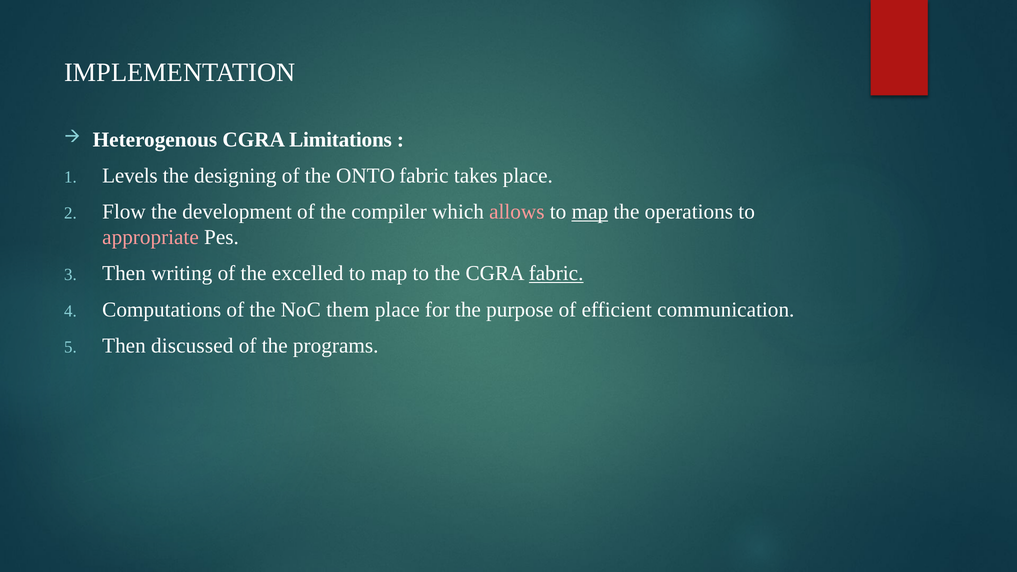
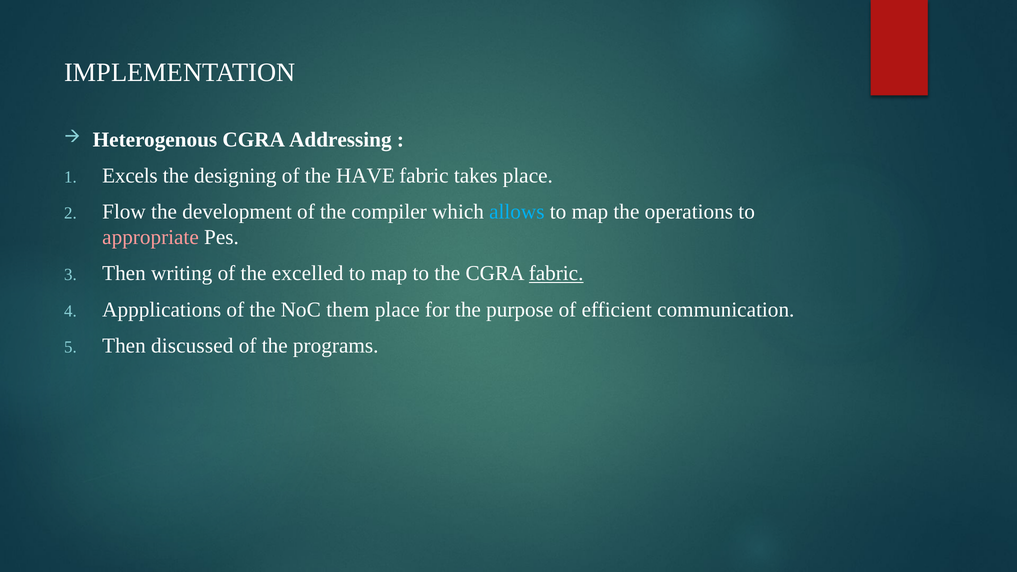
Limitations: Limitations -> Addressing
Levels: Levels -> Excels
ONTO: ONTO -> HAVE
allows colour: pink -> light blue
map at (590, 212) underline: present -> none
Computations: Computations -> Appplications
